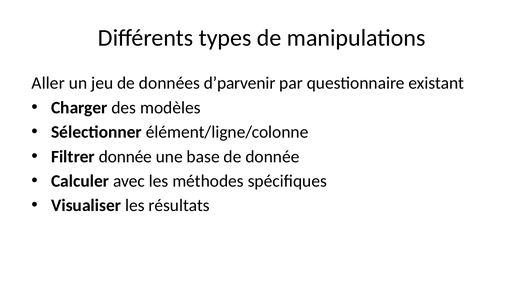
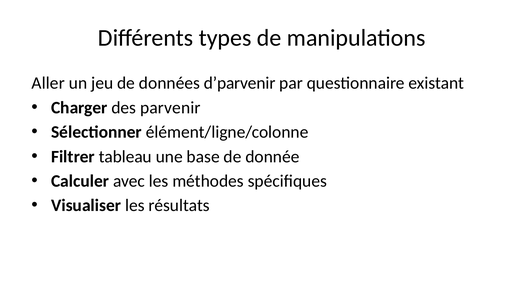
modèles: modèles -> parvenir
Filtrer donnée: donnée -> tableau
